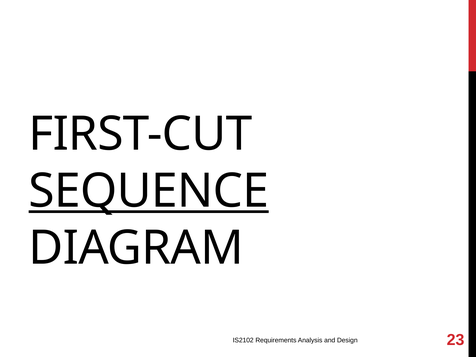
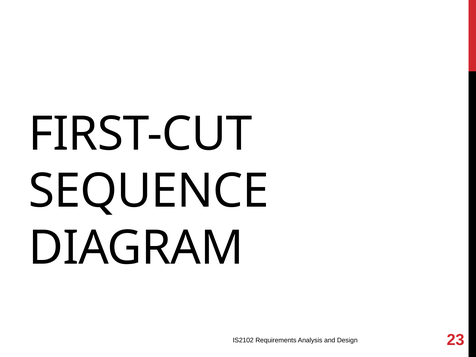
SEQUENCE underline: present -> none
